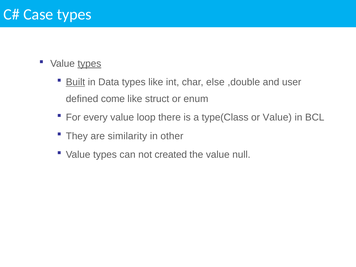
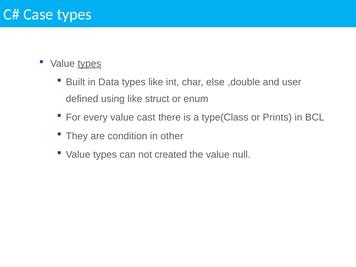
Built underline: present -> none
come: come -> using
loop: loop -> cast
or Value: Value -> Prints
similarity: similarity -> condition
